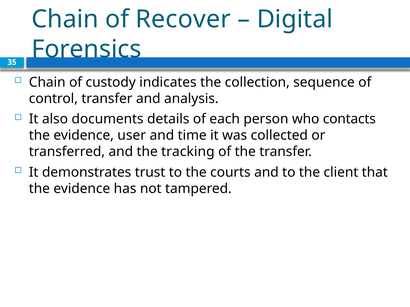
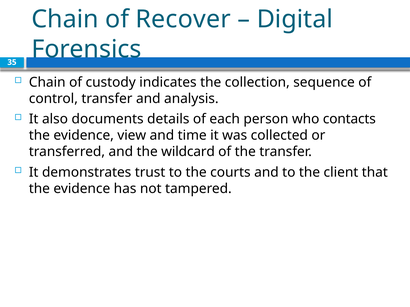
user: user -> view
tracking: tracking -> wildcard
